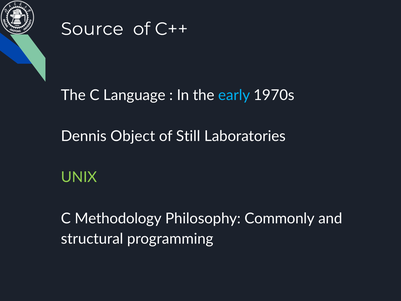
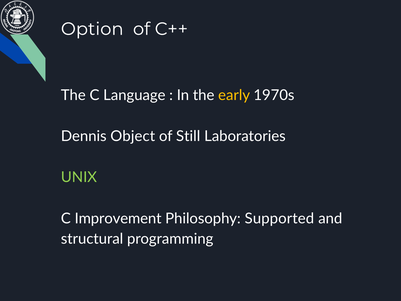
Source: Source -> Option
early colour: light blue -> yellow
Methodology: Methodology -> Improvement
Commonly: Commonly -> Supported
